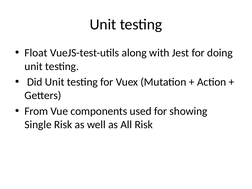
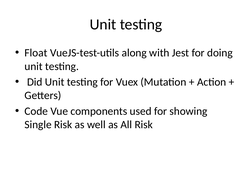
From: From -> Code
